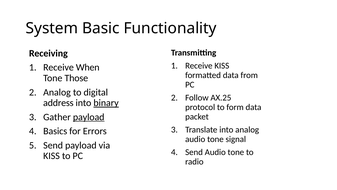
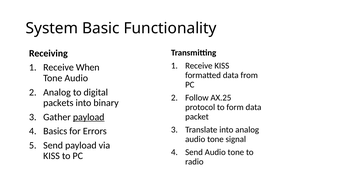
Tone Those: Those -> Audio
address: address -> packets
binary underline: present -> none
